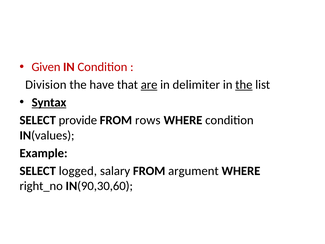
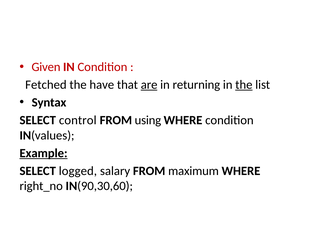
Division: Division -> Fetched
delimiter: delimiter -> returning
Syntax underline: present -> none
provide: provide -> control
rows: rows -> using
Example underline: none -> present
argument: argument -> maximum
